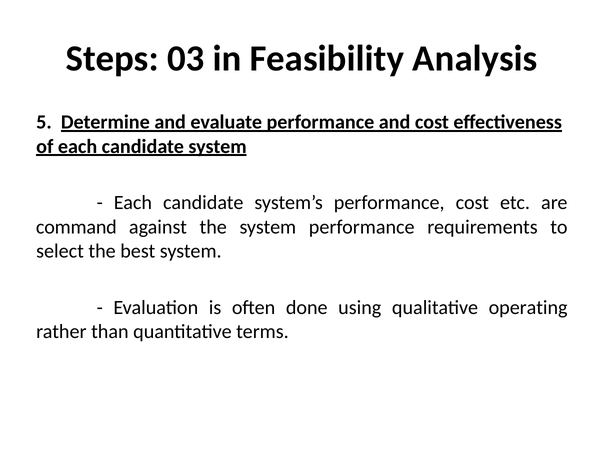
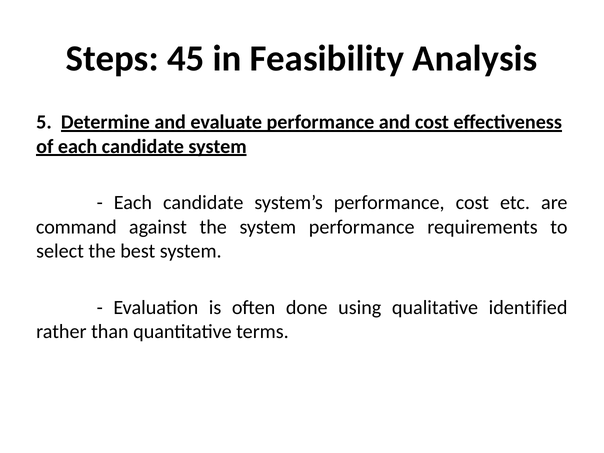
03: 03 -> 45
operating: operating -> identified
